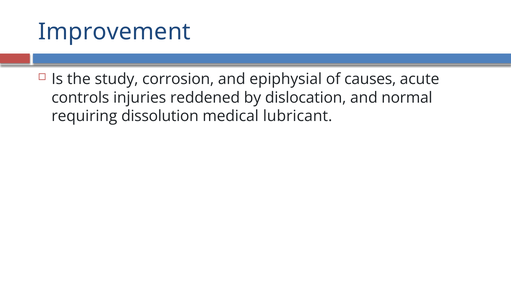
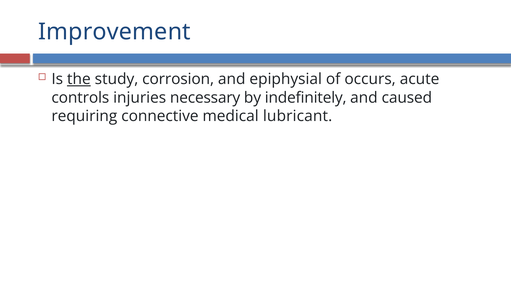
the underline: none -> present
causes: causes -> occurs
reddened: reddened -> necessary
dislocation: dislocation -> indefinitely
normal: normal -> caused
dissolution: dissolution -> connective
